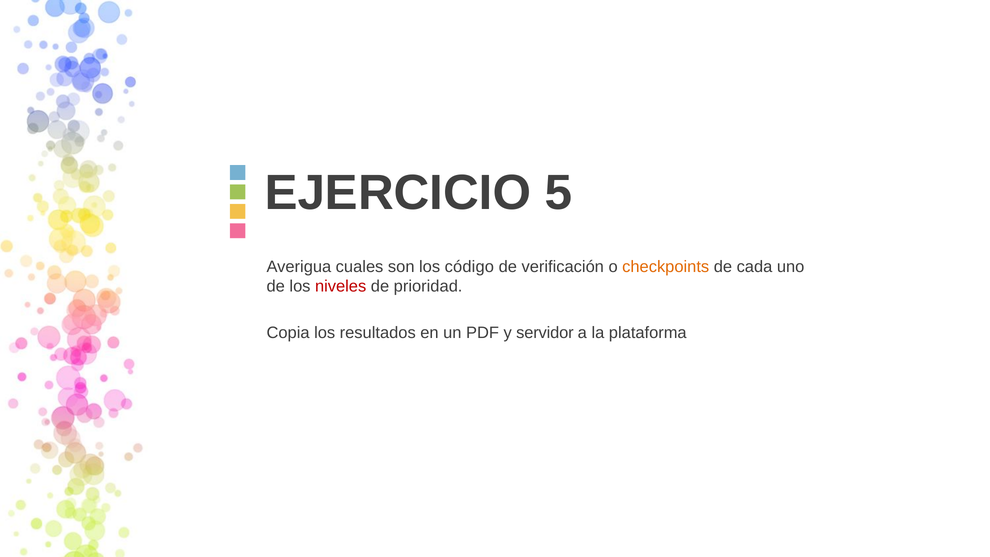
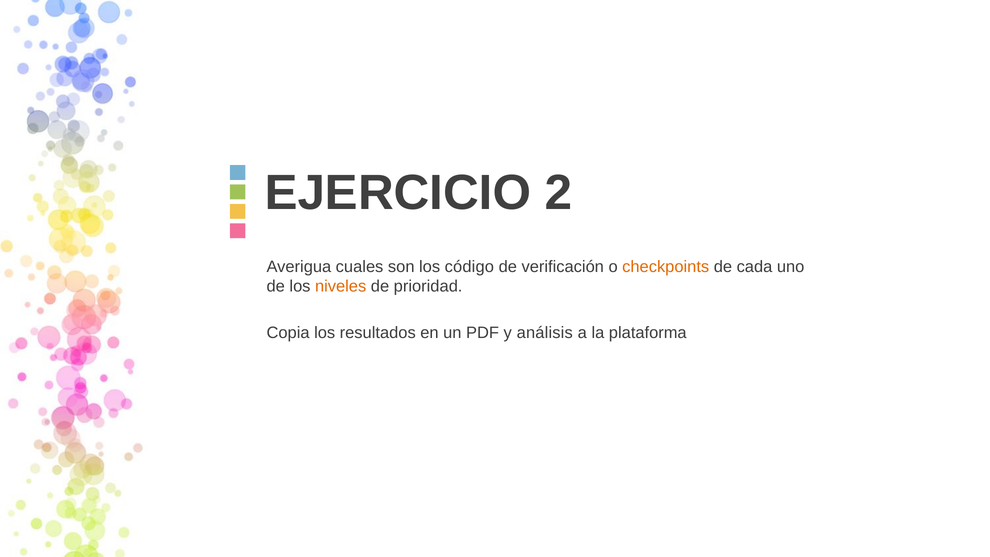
5: 5 -> 2
niveles colour: red -> orange
servidor: servidor -> análisis
